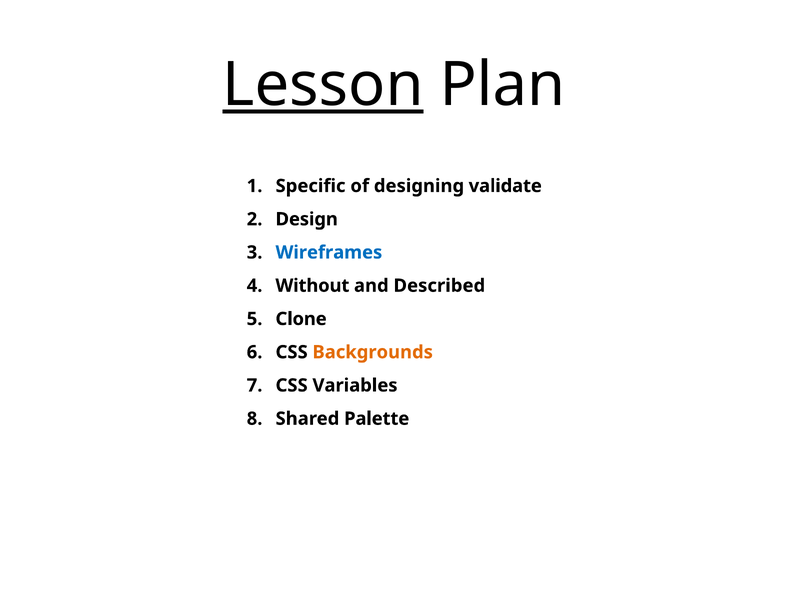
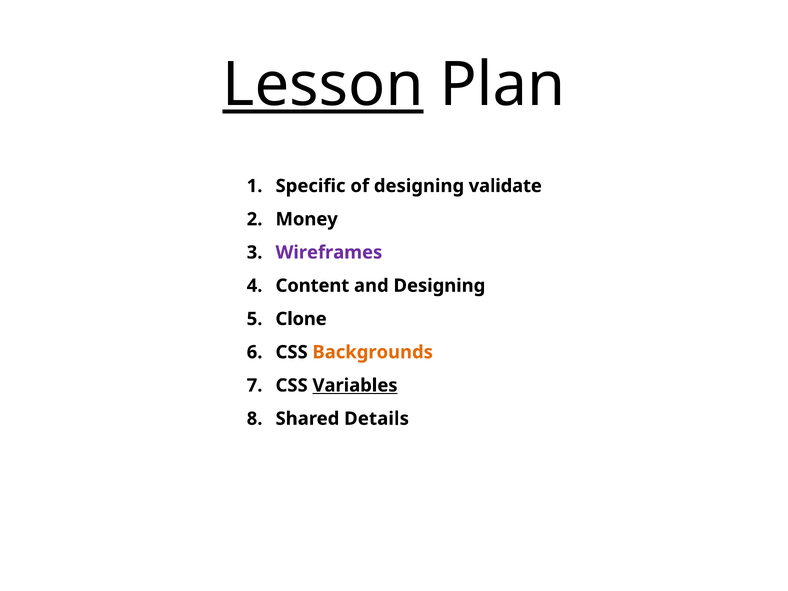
Design: Design -> Money
Wireframes colour: blue -> purple
Without: Without -> Content
and Described: Described -> Designing
Variables underline: none -> present
Palette: Palette -> Details
